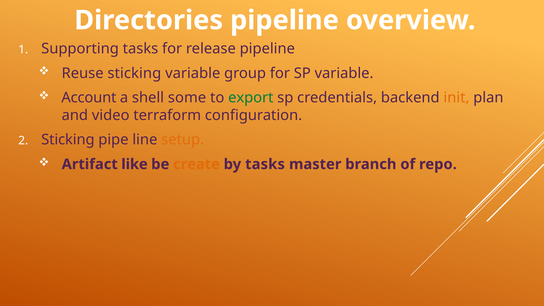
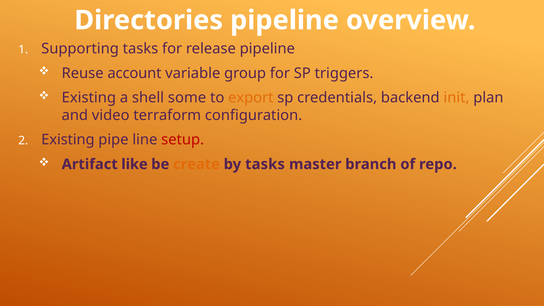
Reuse sticking: sticking -> account
SP variable: variable -> triggers
Account at (89, 98): Account -> Existing
export colour: green -> orange
Sticking at (68, 140): Sticking -> Existing
setup colour: orange -> red
